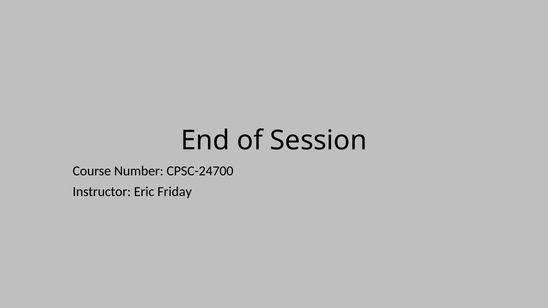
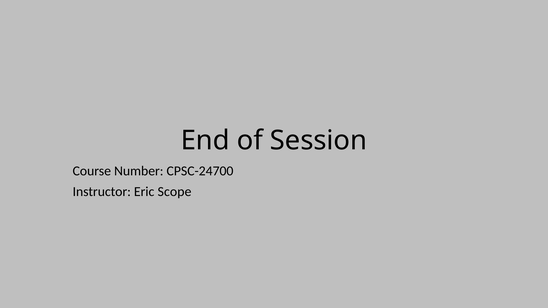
Friday: Friday -> Scope
